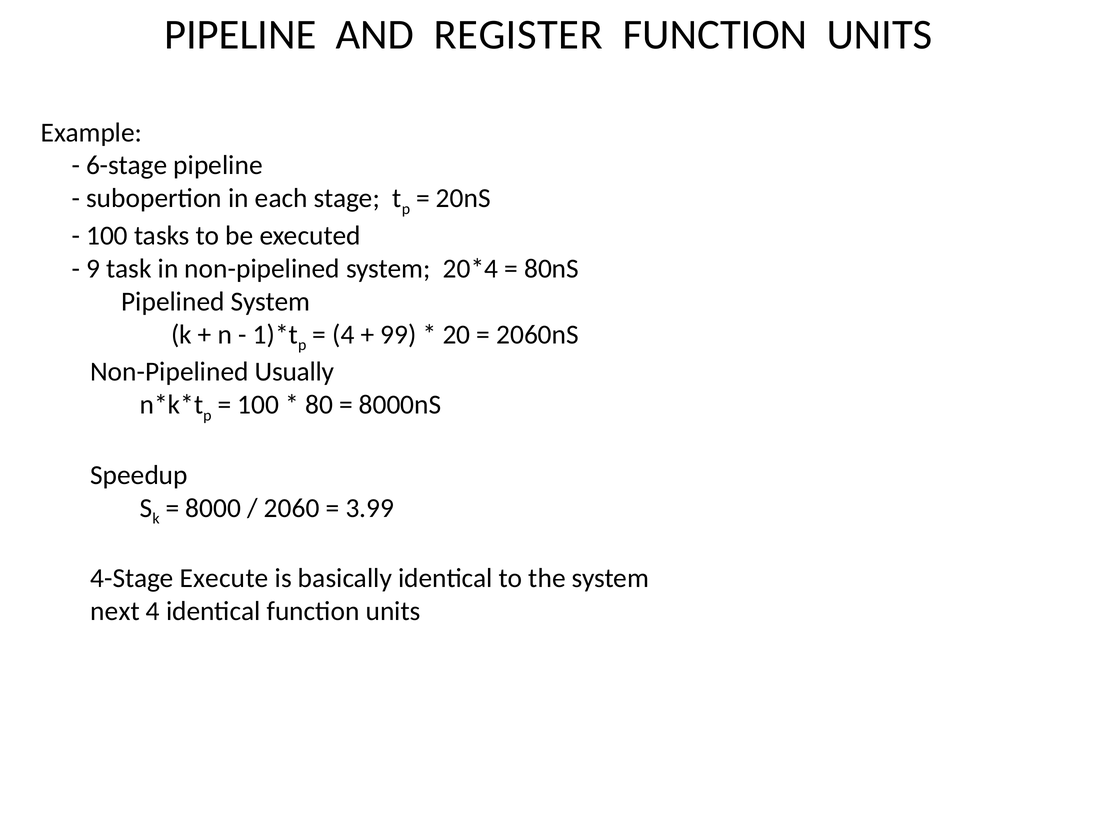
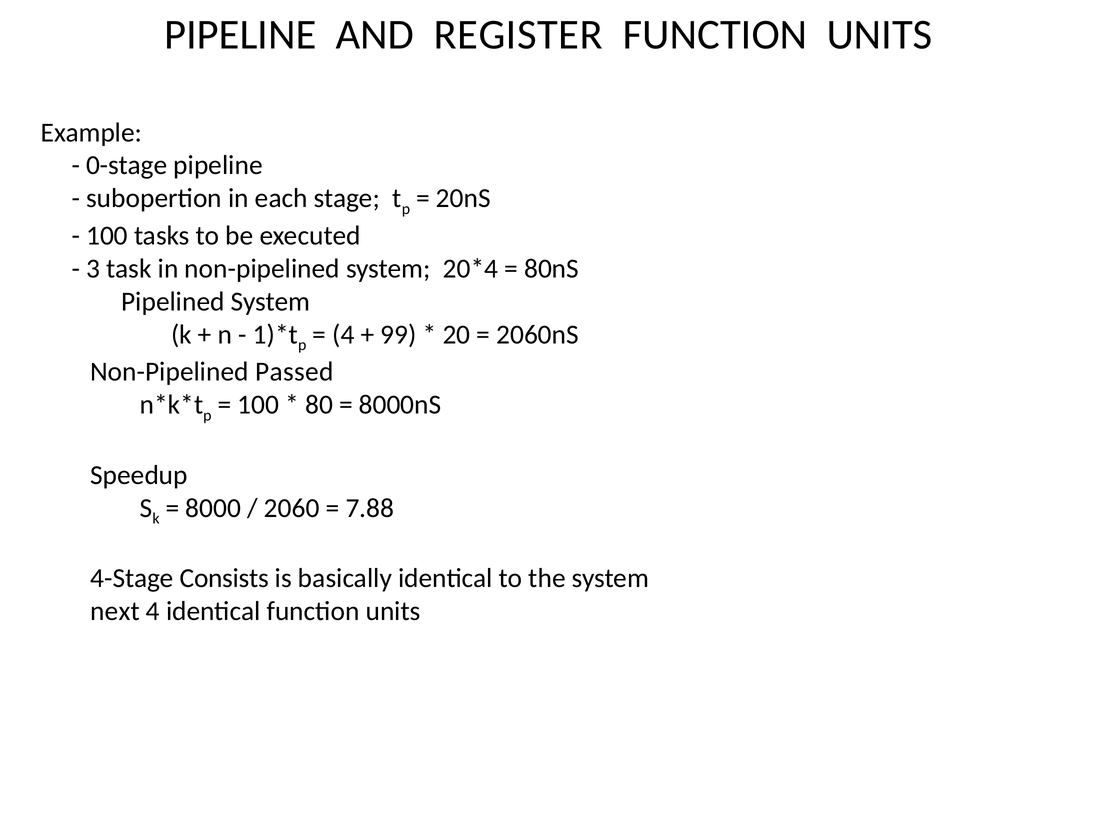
6-stage: 6-stage -> 0-stage
9: 9 -> 3
Usually: Usually -> Passed
3.99: 3.99 -> 7.88
Execute: Execute -> Consists
